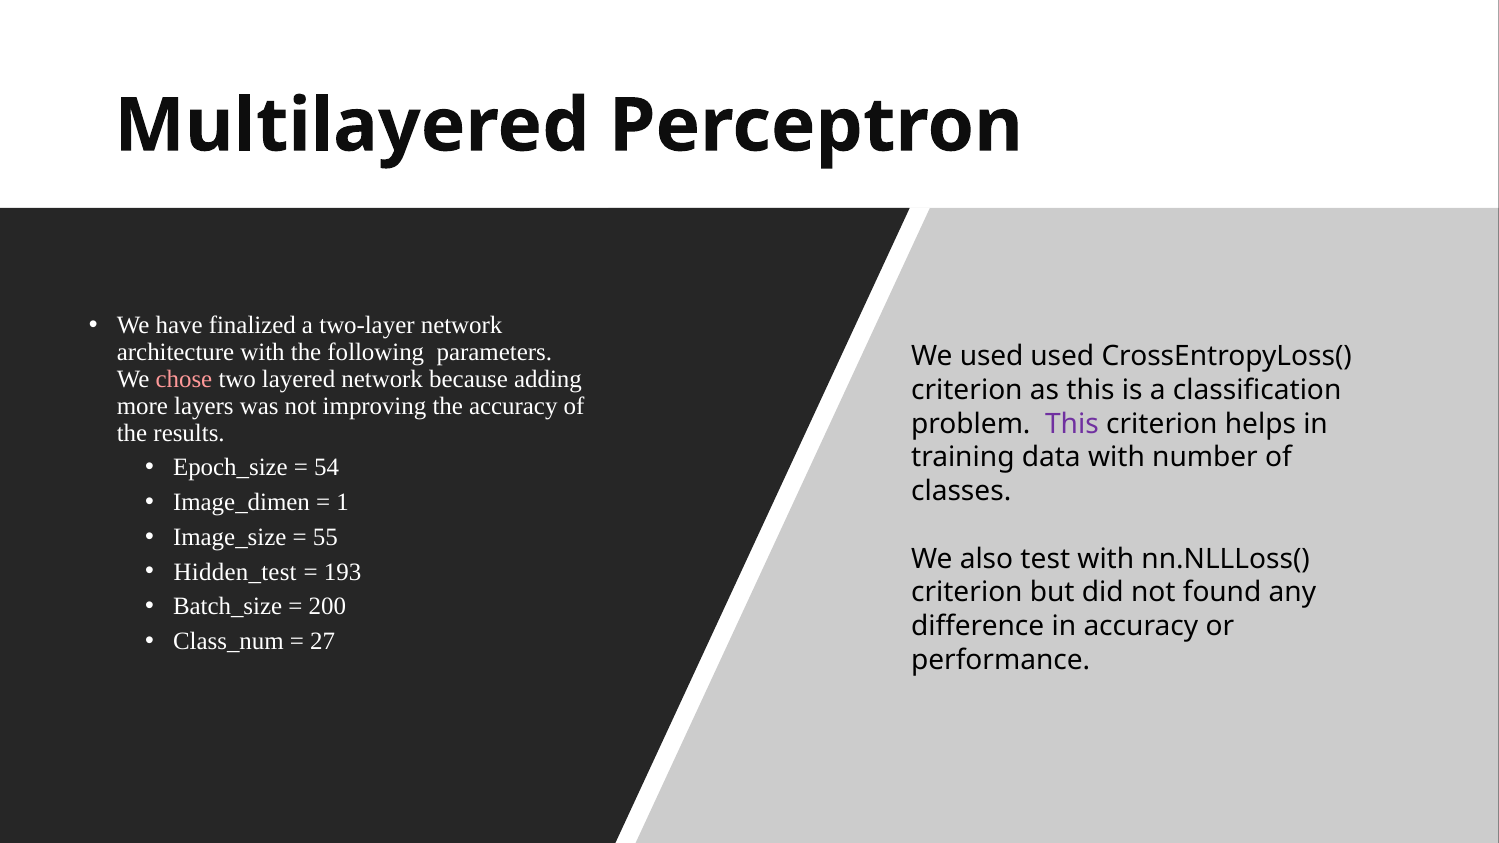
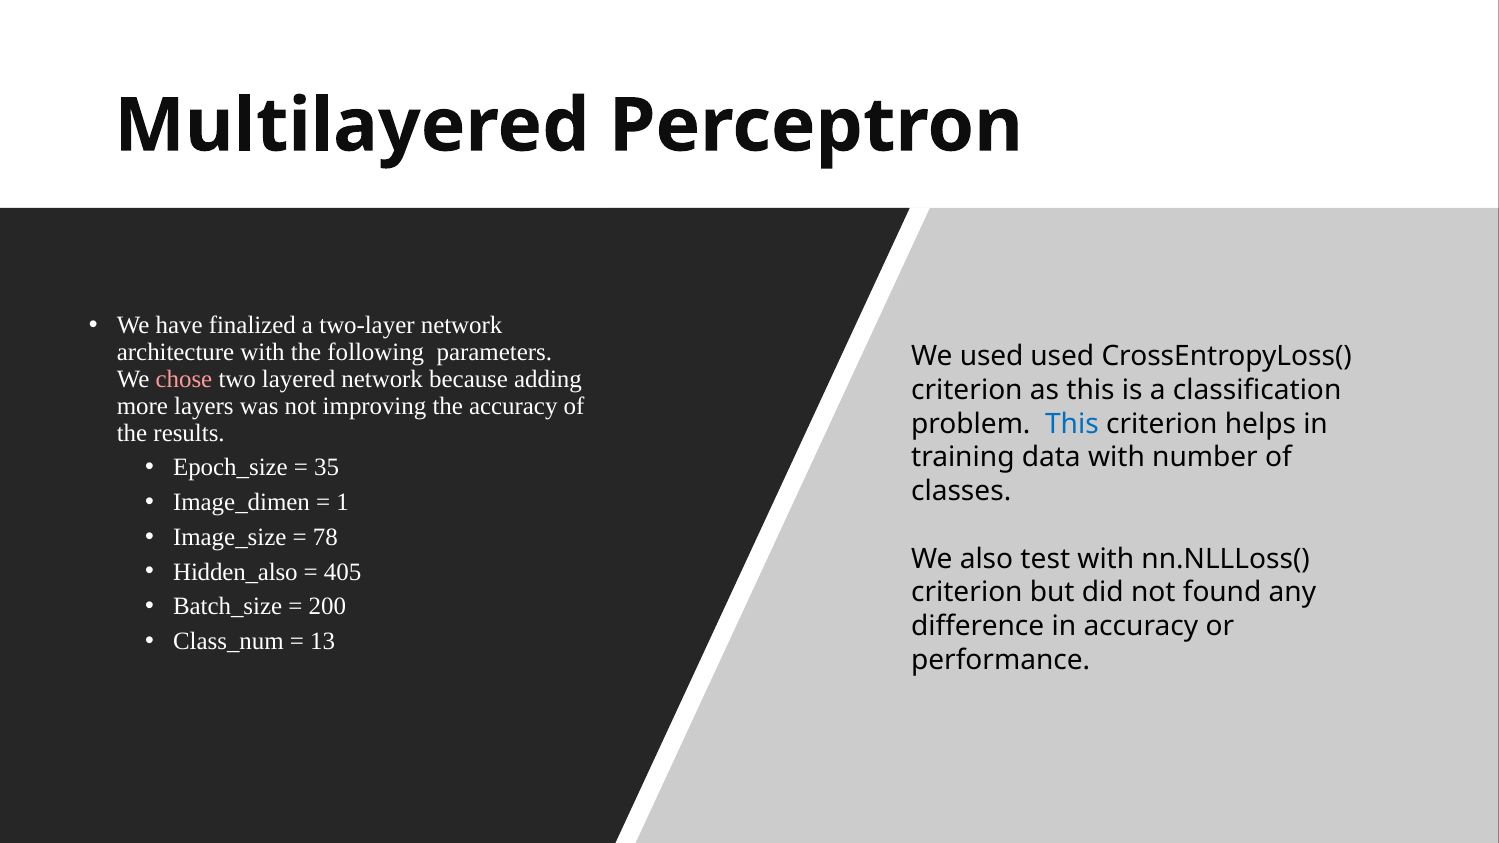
This at (1072, 424) colour: purple -> blue
54: 54 -> 35
55: 55 -> 78
Hidden_test: Hidden_test -> Hidden_also
193: 193 -> 405
27: 27 -> 13
